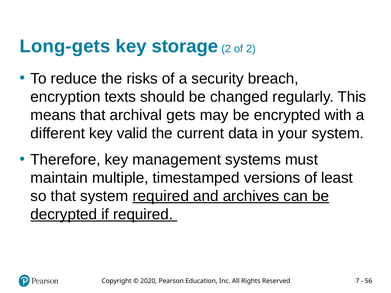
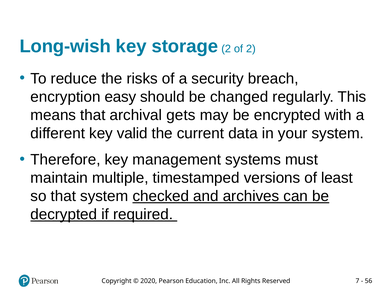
Long-gets: Long-gets -> Long-wish
texts: texts -> easy
system required: required -> checked
